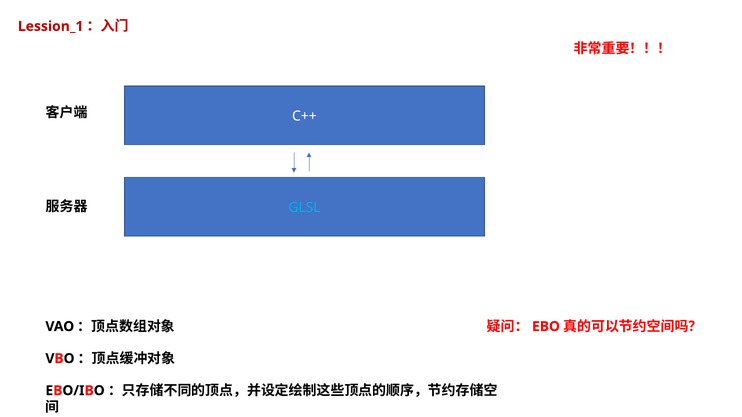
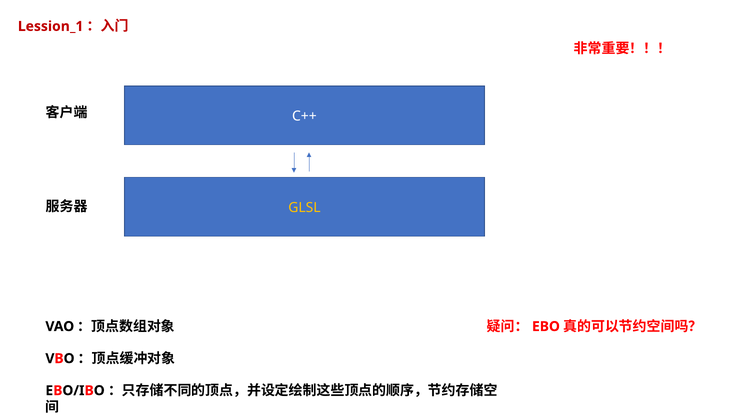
GLSL colour: light blue -> yellow
